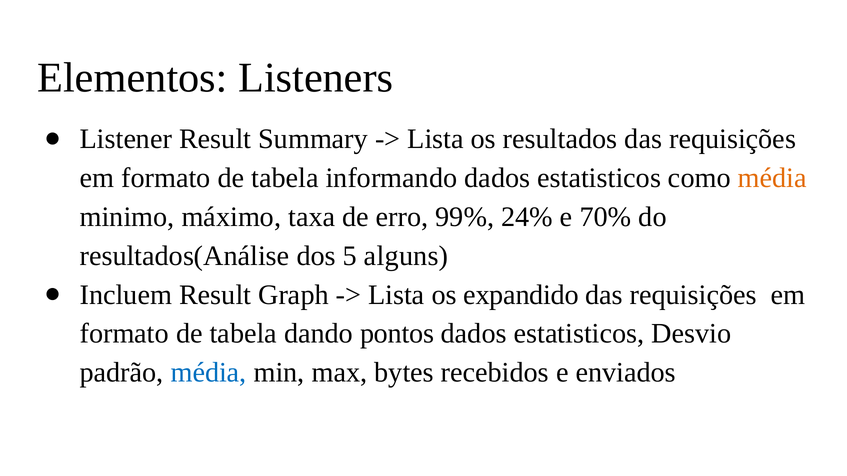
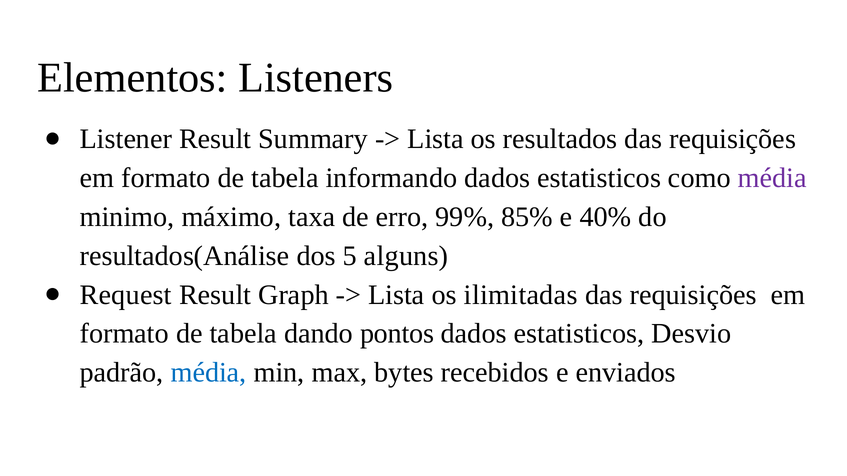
média at (772, 178) colour: orange -> purple
24%: 24% -> 85%
70%: 70% -> 40%
Incluem: Incluem -> Request
expandido: expandido -> ilimitadas
